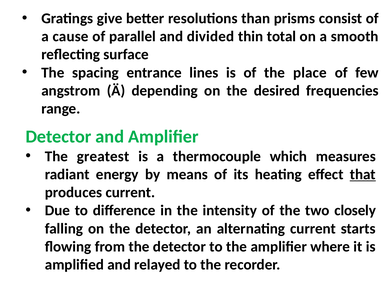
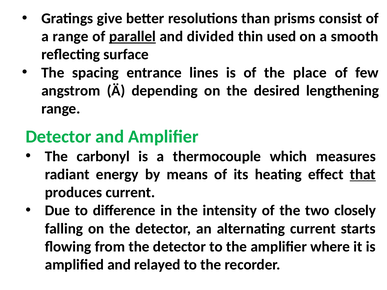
a cause: cause -> range
parallel underline: none -> present
total: total -> used
frequencies: frequencies -> lengthening
greatest: greatest -> carbonyl
